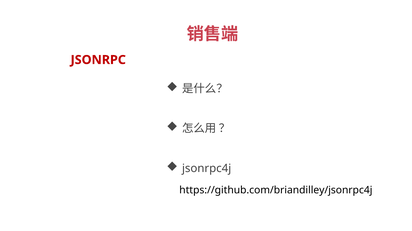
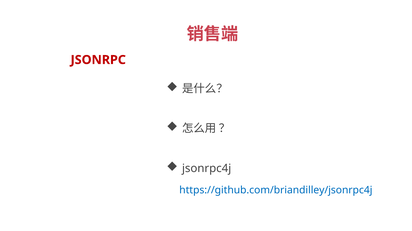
https://github.com/briandilley/jsonrpc4j colour: black -> blue
